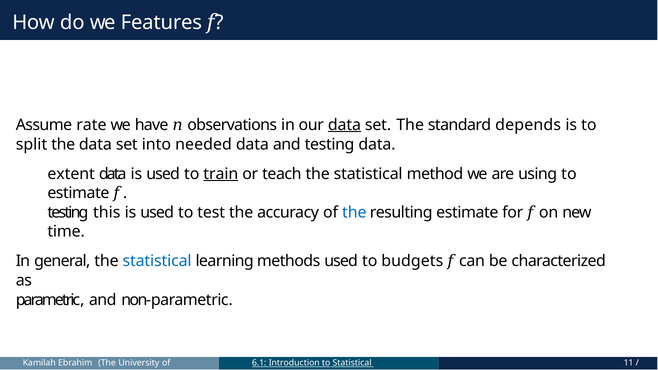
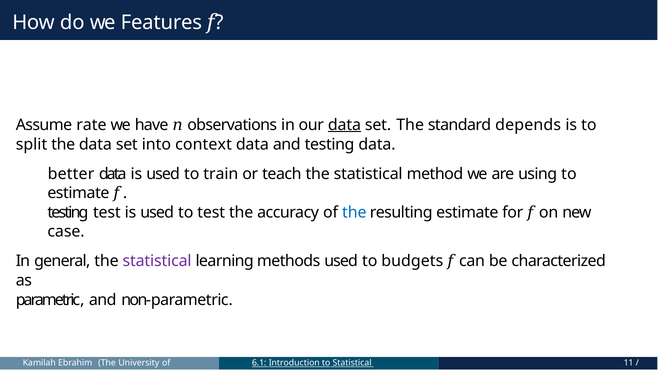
needed: needed -> context
extent: extent -> better
train underline: present -> none
testing this: this -> test
time: time -> case
statistical at (157, 261) colour: blue -> purple
